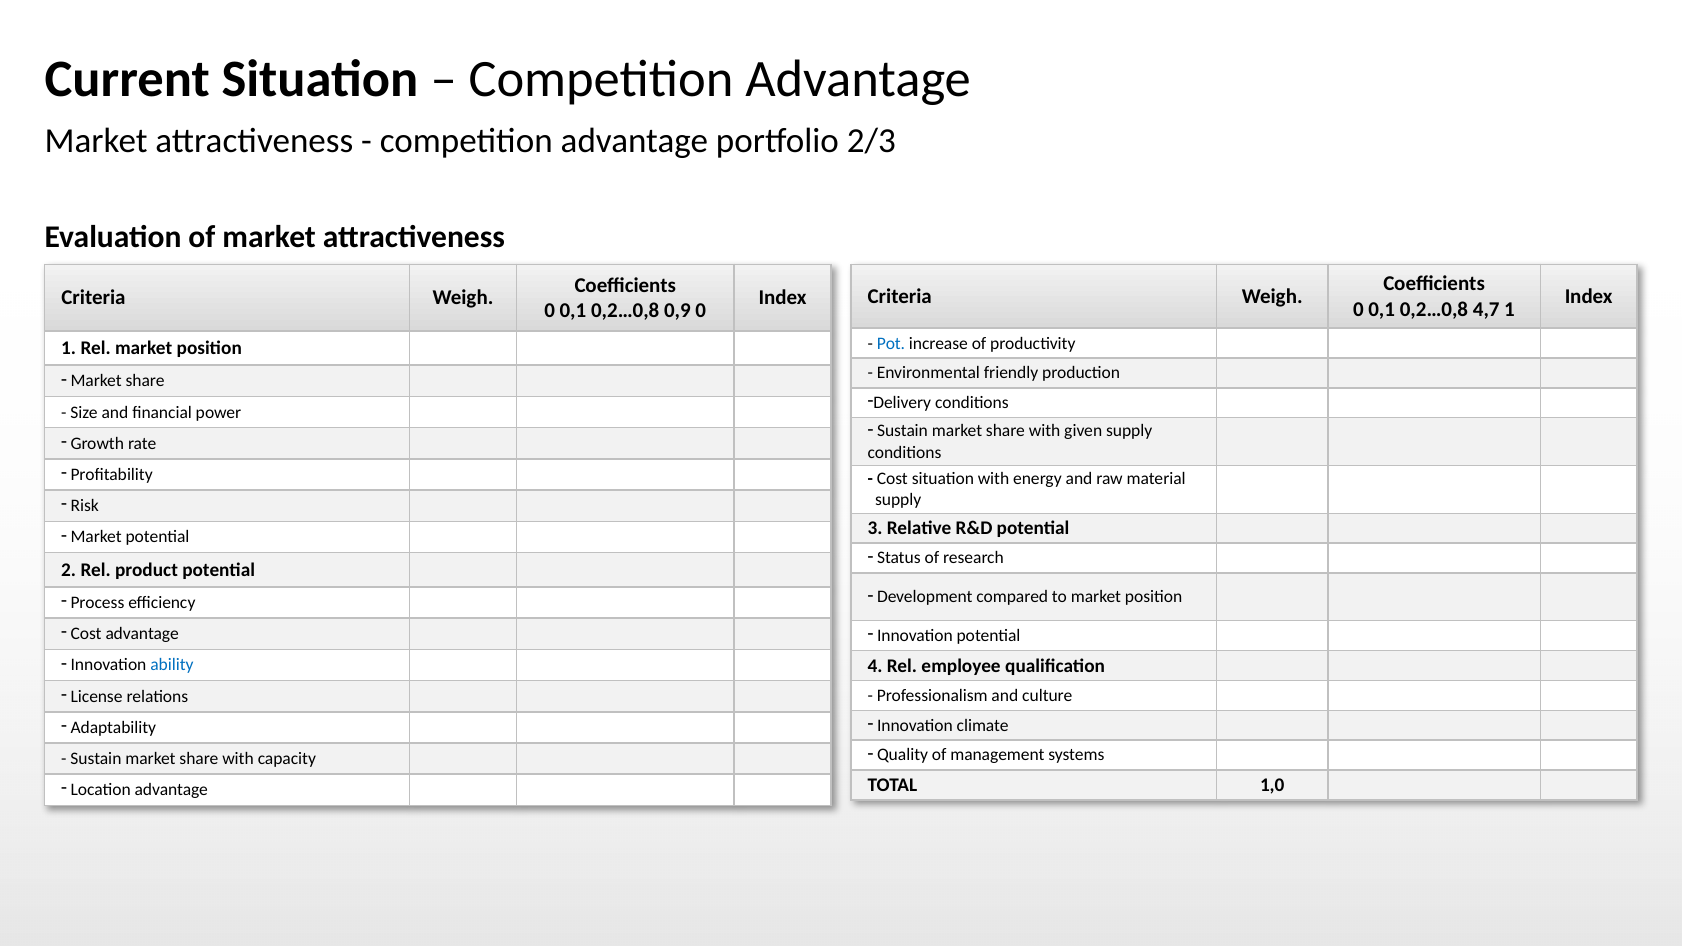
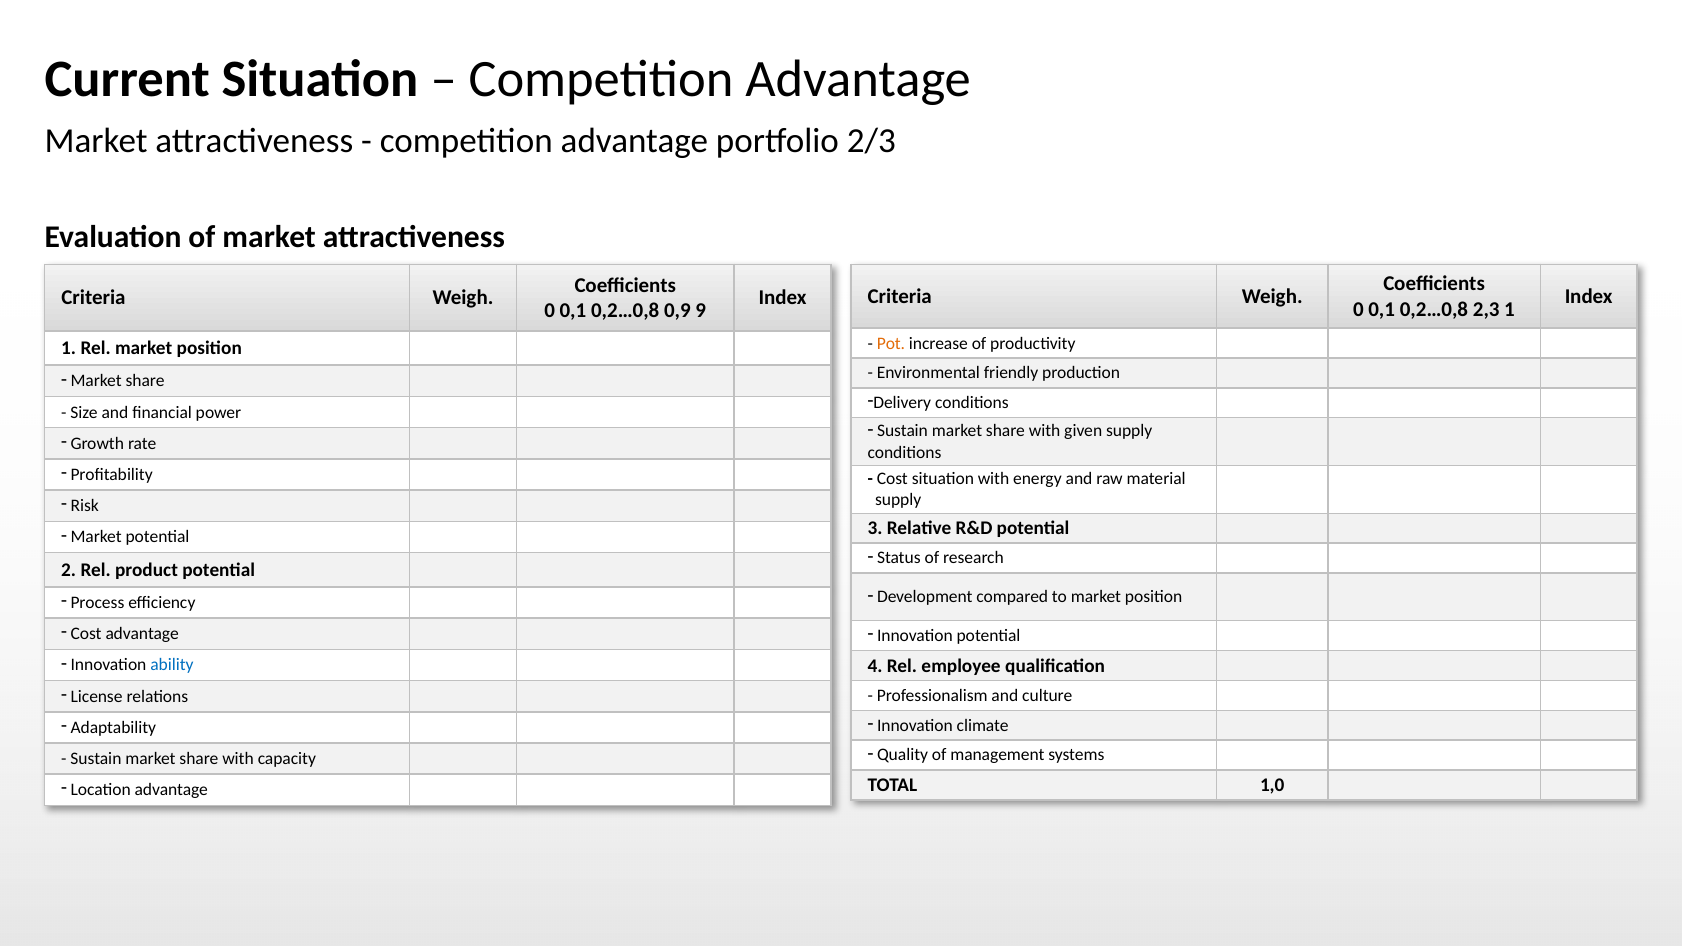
4,7: 4,7 -> 2,3
0,9 0: 0 -> 9
Pot colour: blue -> orange
